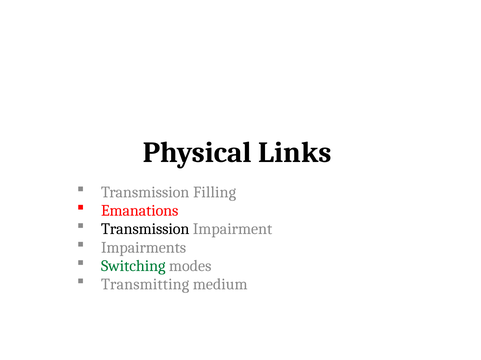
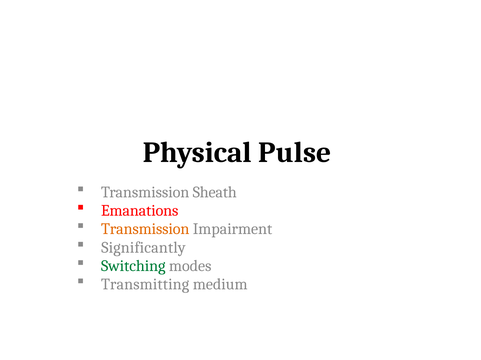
Links: Links -> Pulse
Filling: Filling -> Sheath
Transmission at (145, 229) colour: black -> orange
Impairments: Impairments -> Significantly
